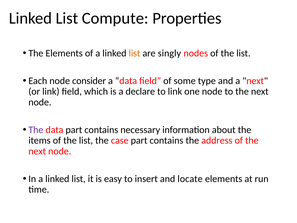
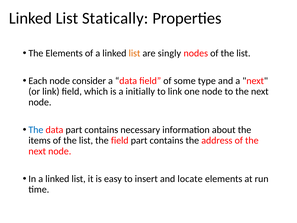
Compute: Compute -> Statically
declare: declare -> initially
The at (36, 130) colour: purple -> blue
the case: case -> field
